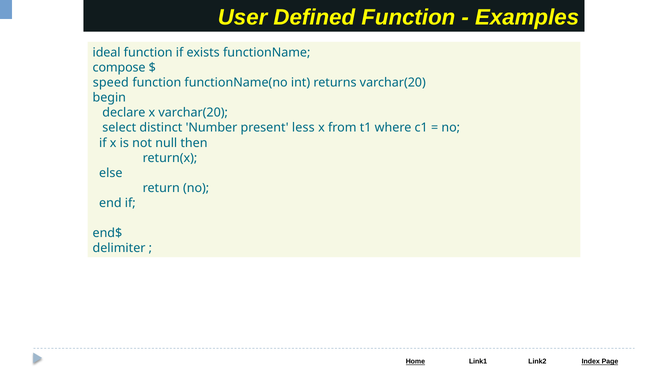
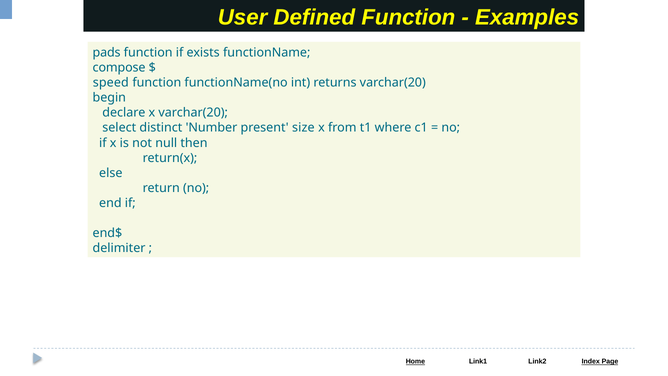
ideal: ideal -> pads
less: less -> size
